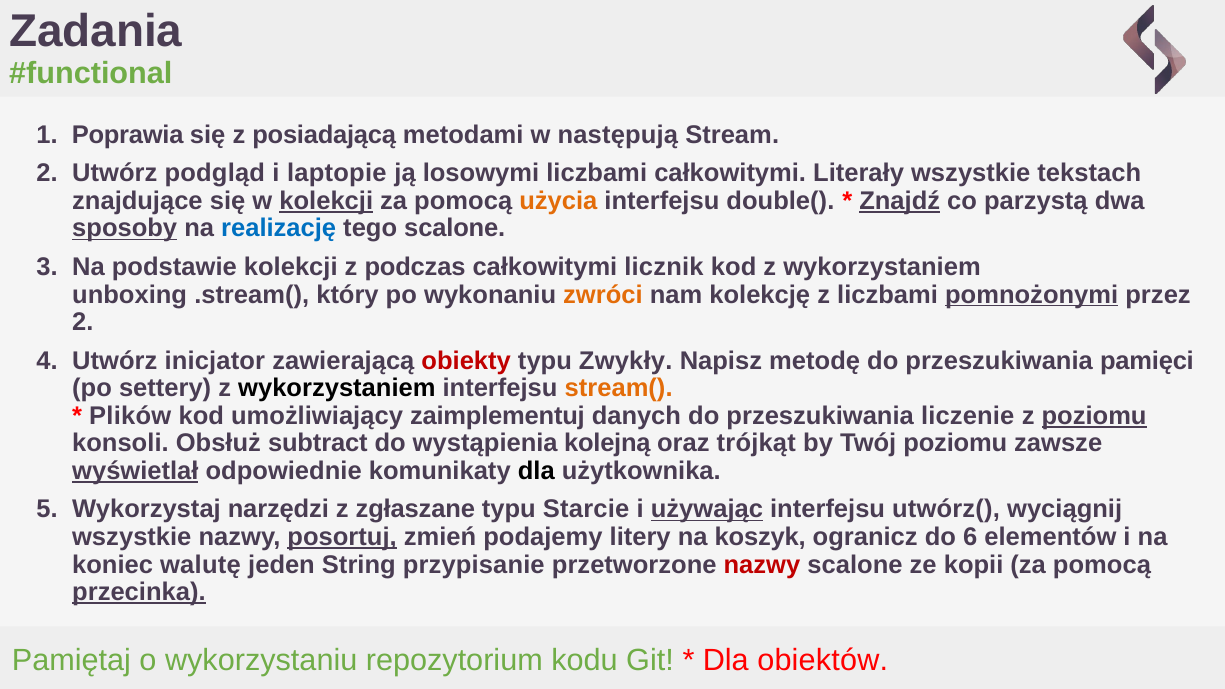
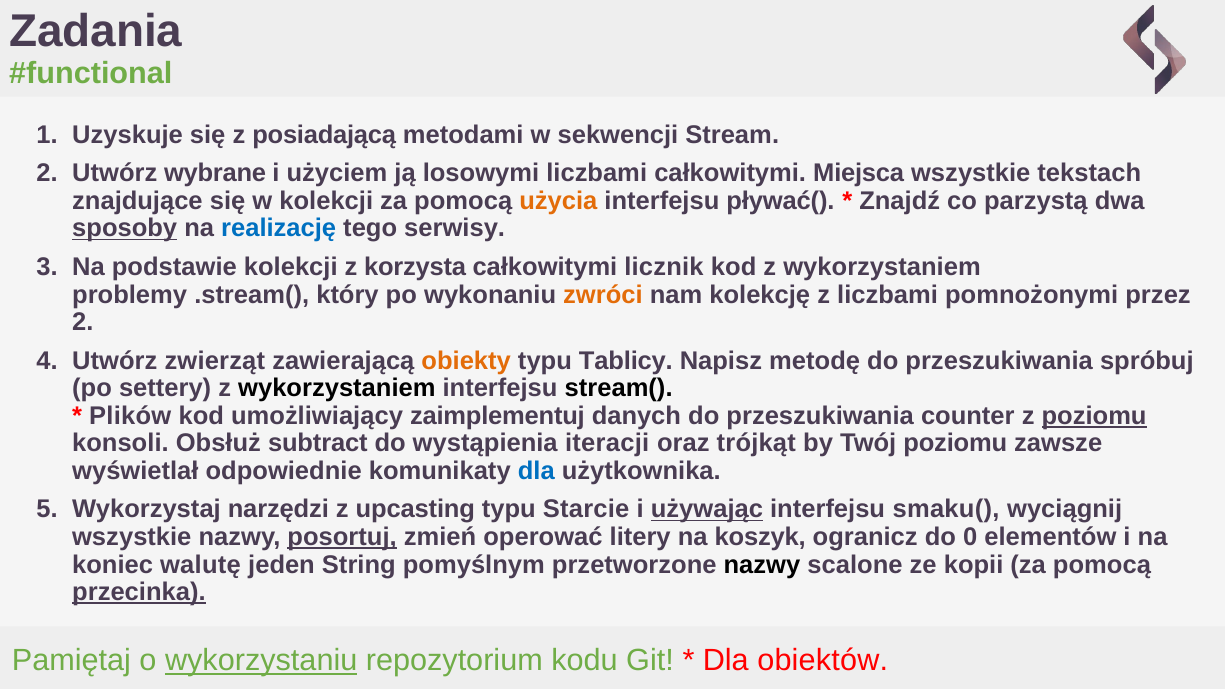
Poprawia: Poprawia -> Uzyskuje
następują: następują -> sekwencji
podgląd: podgląd -> wybrane
laptopie: laptopie -> użyciem
Literały: Literały -> Miejsca
kolekcji at (326, 201) underline: present -> none
double(: double( -> pływać(
Znajdź underline: present -> none
tego scalone: scalone -> serwisy
podczas: podczas -> korzysta
unboxing: unboxing -> problemy
pomnożonymi underline: present -> none
inicjator: inicjator -> zwierząt
obiekty colour: red -> orange
Zwykły: Zwykły -> Tablicy
pamięci: pamięci -> spróbuj
stream( colour: orange -> black
liczenie: liczenie -> counter
kolejną: kolejną -> iteracji
wyświetlał underline: present -> none
dla at (536, 471) colour: black -> blue
zgłaszane: zgłaszane -> upcasting
utwórz(: utwórz( -> smaku(
podajemy: podajemy -> operować
6: 6 -> 0
przypisanie: przypisanie -> pomyślnym
nazwy at (762, 565) colour: red -> black
wykorzystaniu underline: none -> present
